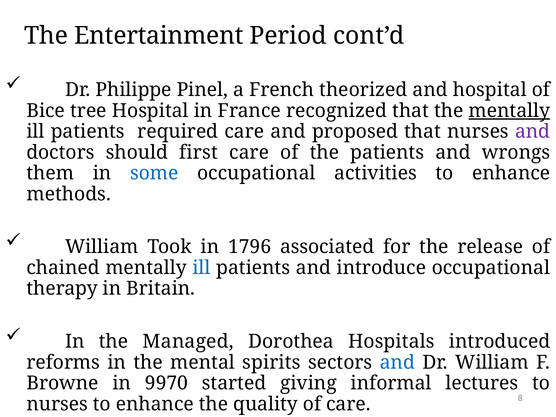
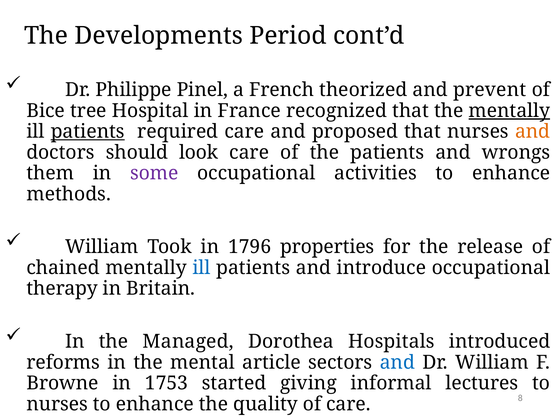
Entertainment: Entertainment -> Developments
and hospital: hospital -> prevent
patients at (88, 132) underline: none -> present
and at (533, 132) colour: purple -> orange
first: first -> look
some colour: blue -> purple
associated: associated -> properties
spirits: spirits -> article
9970: 9970 -> 1753
